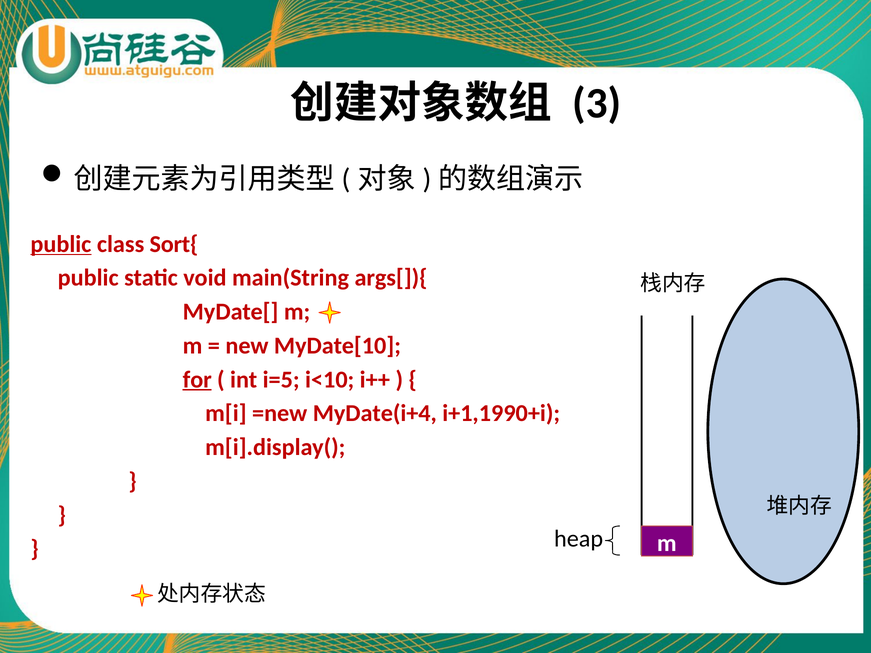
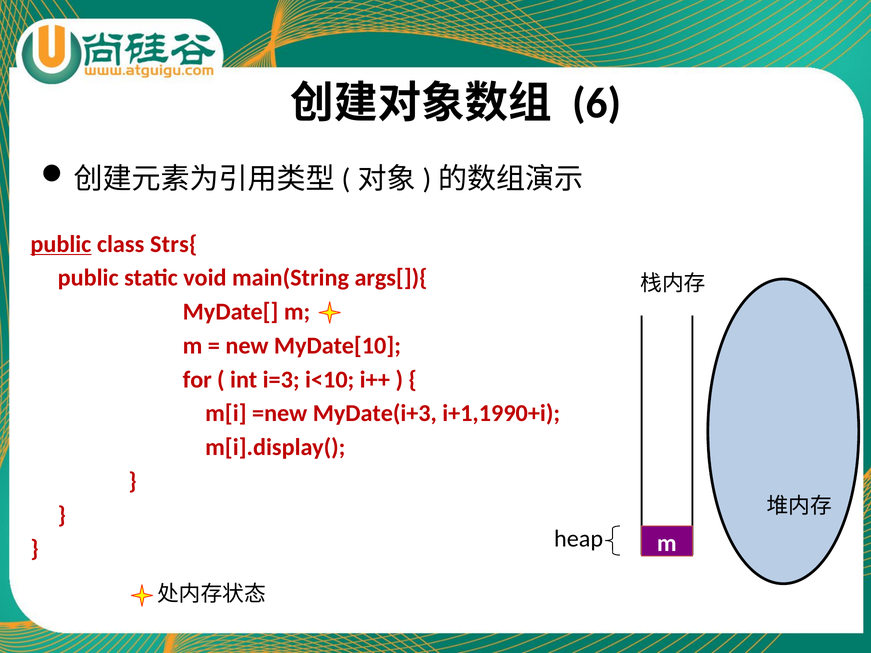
3: 3 -> 6
Sort{: Sort{ -> Strs{
for underline: present -> none
i=5: i=5 -> i=3
MyDate(i+4: MyDate(i+4 -> MyDate(i+3
